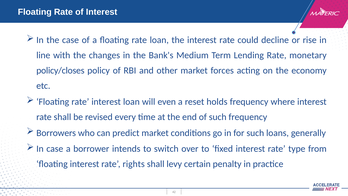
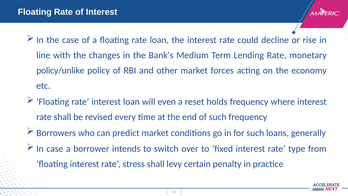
policy/closes: policy/closes -> policy/unlike
rights: rights -> stress
